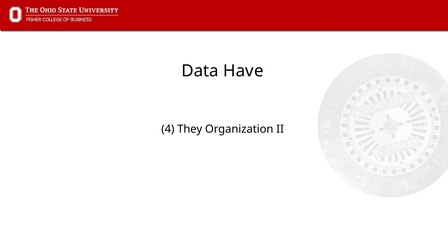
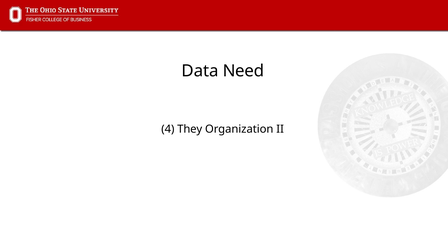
Have: Have -> Need
